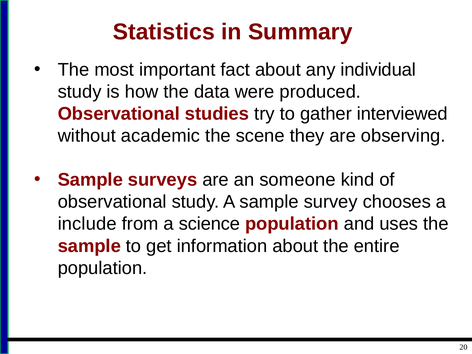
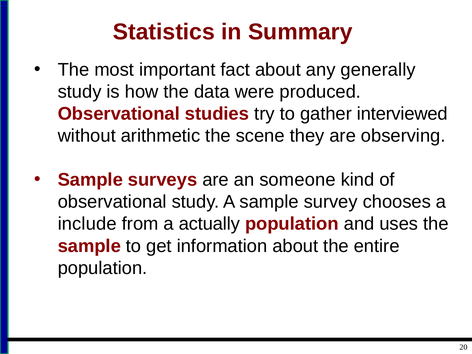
individual: individual -> generally
academic: academic -> arithmetic
science: science -> actually
